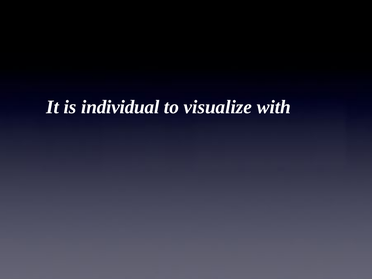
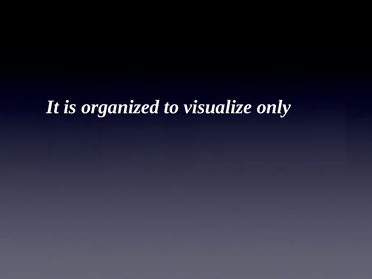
individual: individual -> organized
with: with -> only
